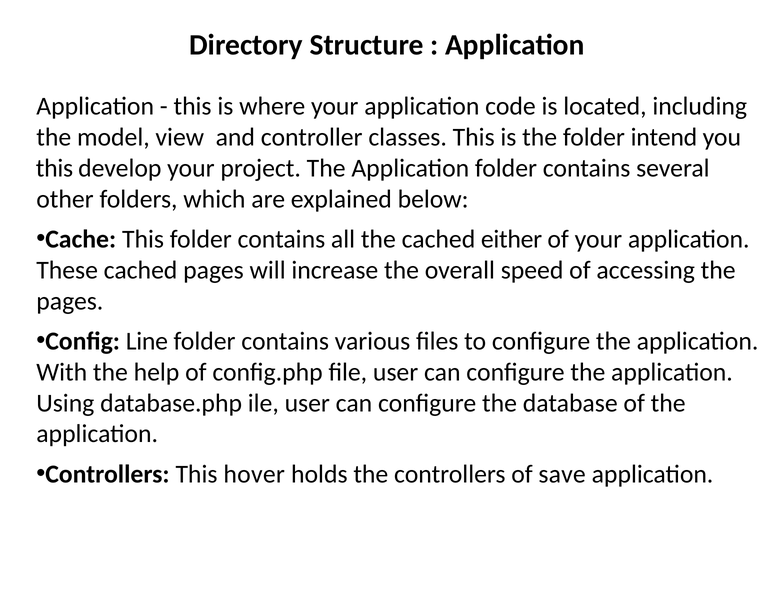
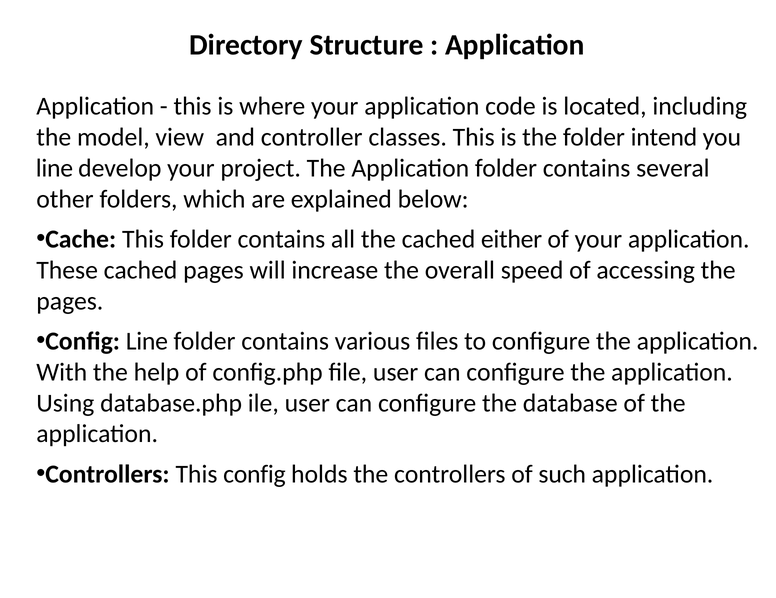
this at (54, 168): this -> line
This hover: hover -> config
save: save -> such
